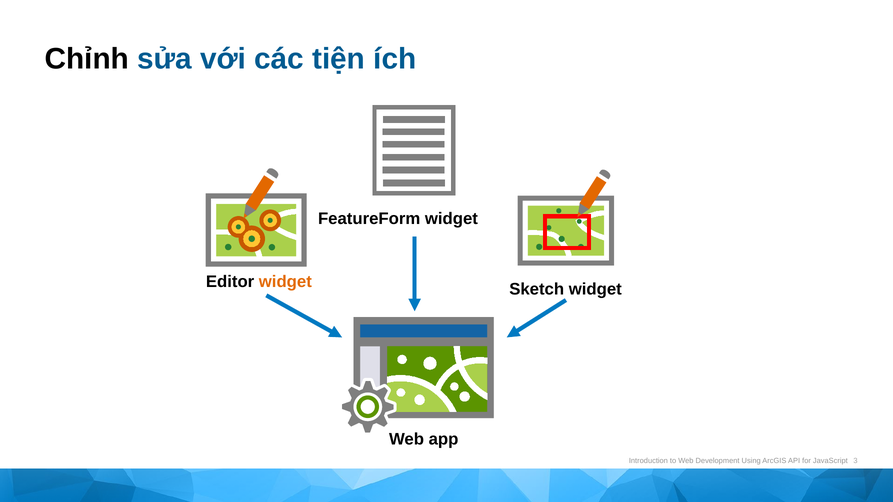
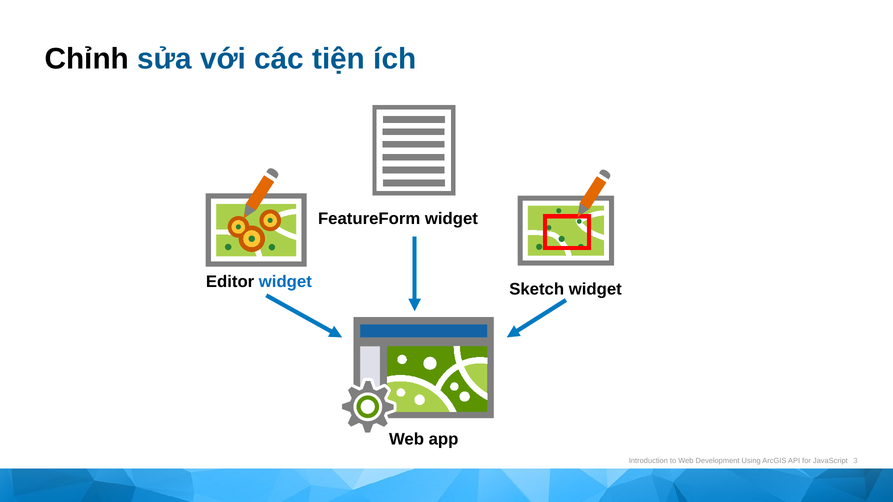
widget at (285, 282) colour: orange -> blue
